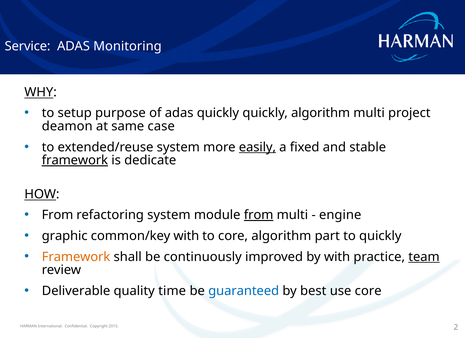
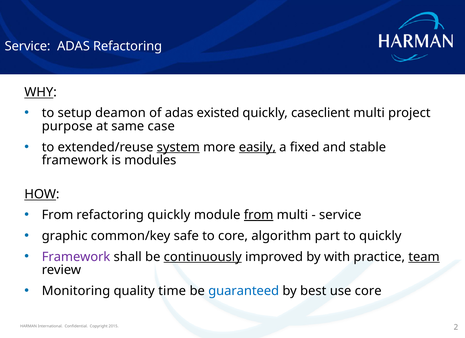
ADAS Monitoring: Monitoring -> Refactoring
purpose: purpose -> deamon
adas quickly: quickly -> existed
quickly algorithm: algorithm -> caseclient
deamon: deamon -> purpose
system at (178, 147) underline: none -> present
framework at (75, 161) underline: present -> none
dedicate: dedicate -> modules
refactoring system: system -> quickly
engine at (340, 215): engine -> service
common/key with: with -> safe
Framework at (76, 257) colour: orange -> purple
continuously underline: none -> present
Deliverable: Deliverable -> Monitoring
